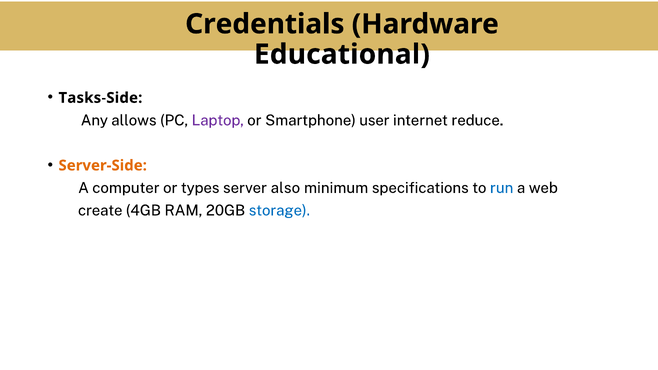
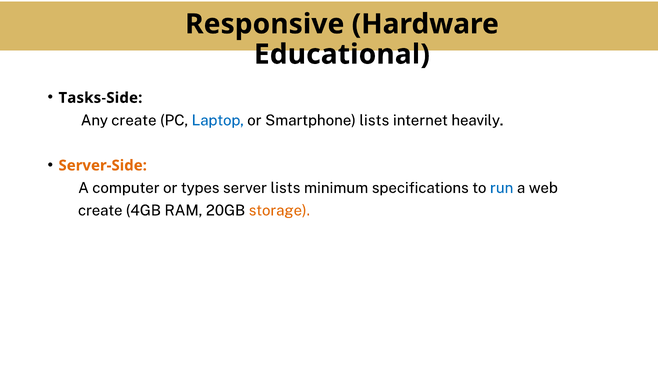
Credentials: Credentials -> Responsive
Any allows: allows -> create
Laptop colour: purple -> blue
Smartphone user: user -> lists
reduce: reduce -> heavily
server also: also -> lists
storage colour: blue -> orange
